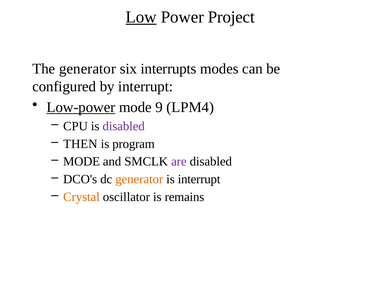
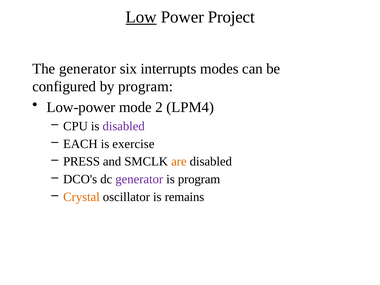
by interrupt: interrupt -> program
Low-power underline: present -> none
9: 9 -> 2
THEN: THEN -> EACH
program: program -> exercise
MODE at (82, 162): MODE -> PRESS
are colour: purple -> orange
generator at (139, 179) colour: orange -> purple
is interrupt: interrupt -> program
